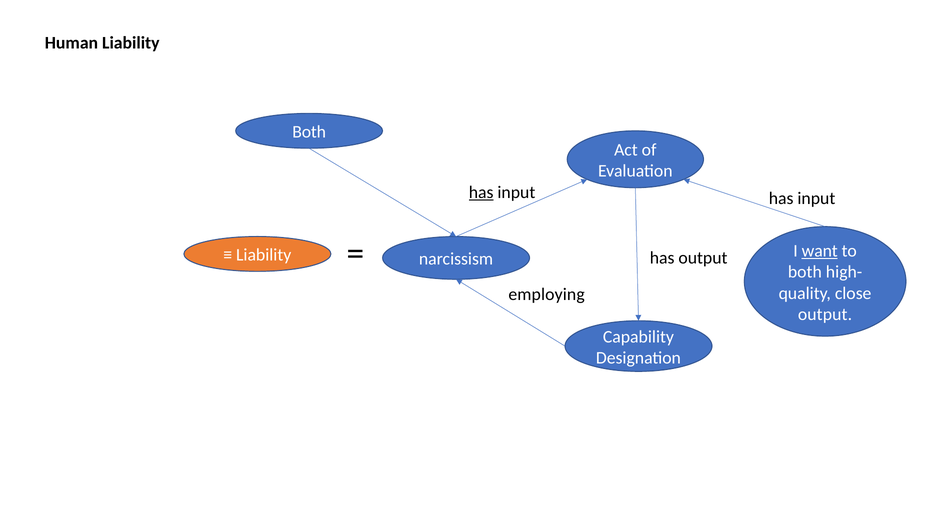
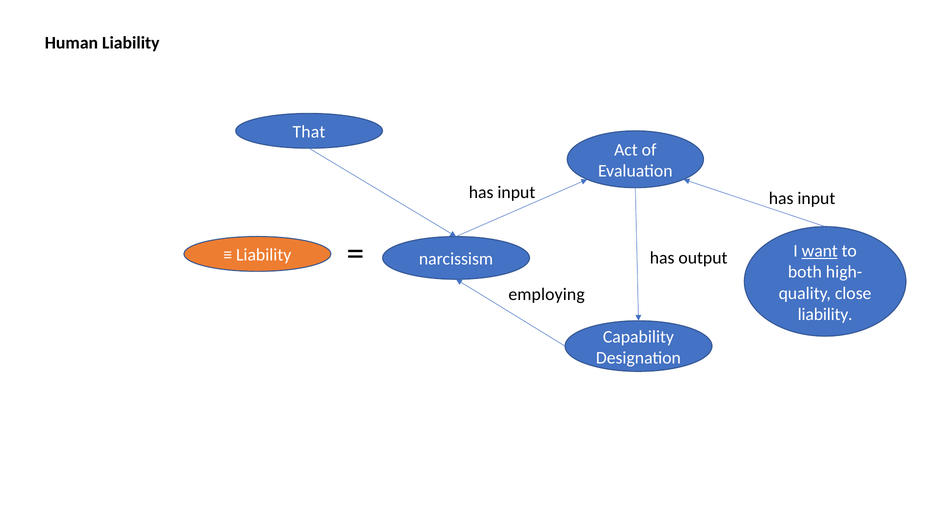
Both at (309, 132): Both -> That
has at (481, 192) underline: present -> none
output at (825, 314): output -> liability
